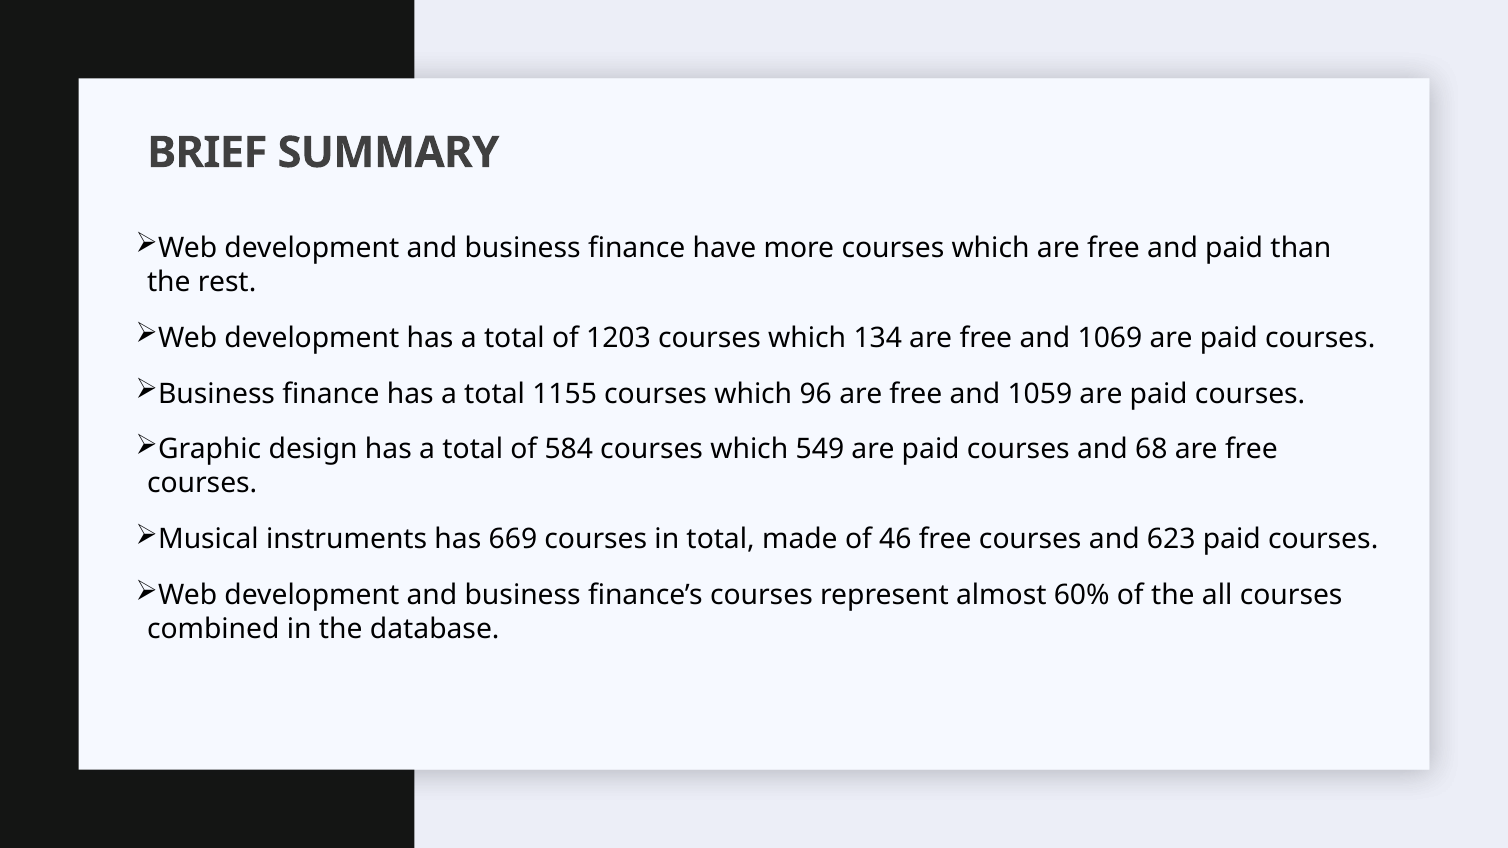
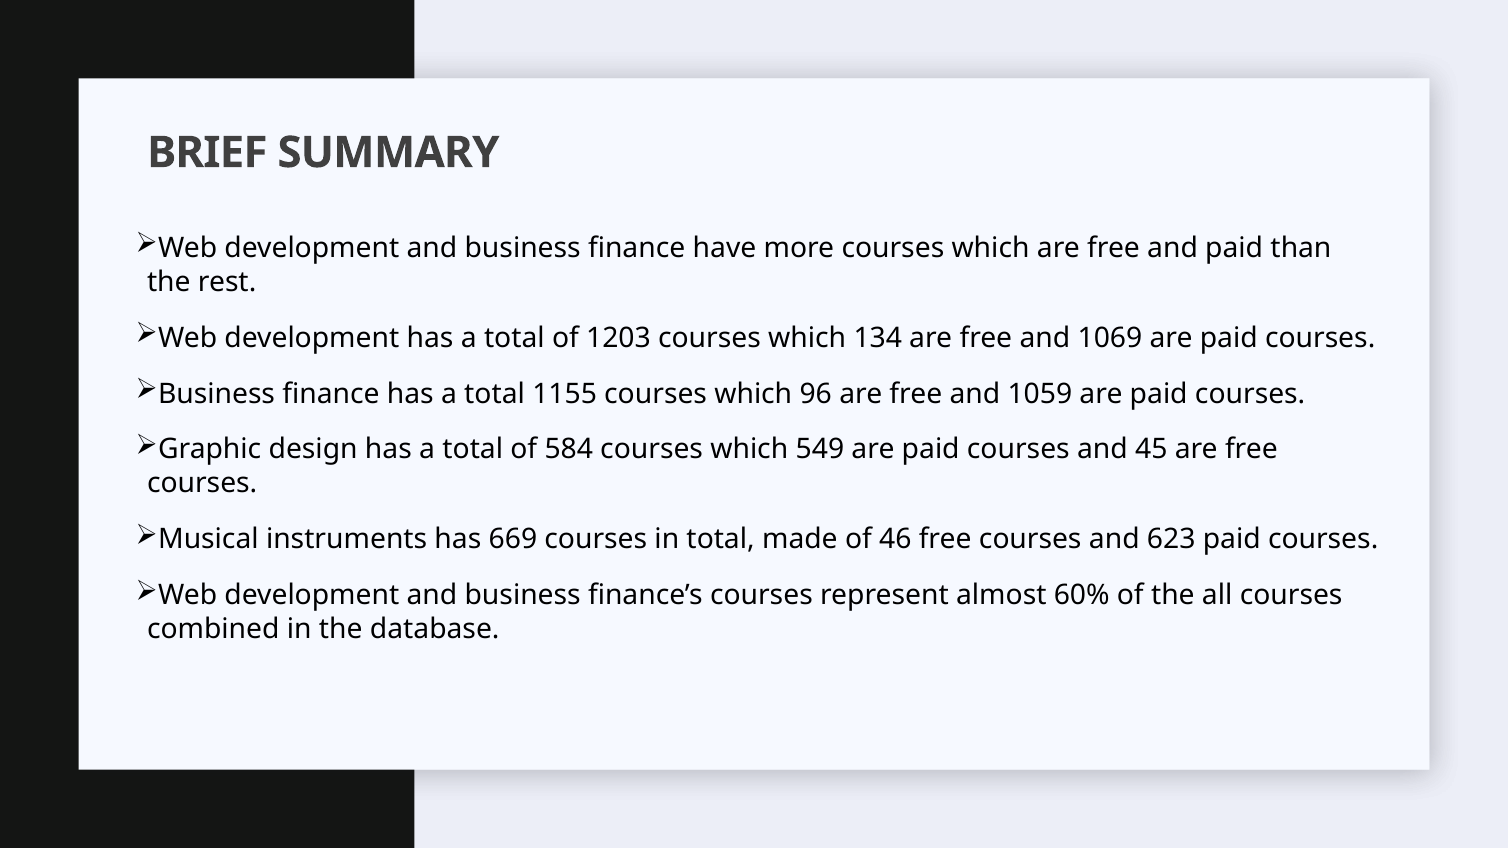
68: 68 -> 45
